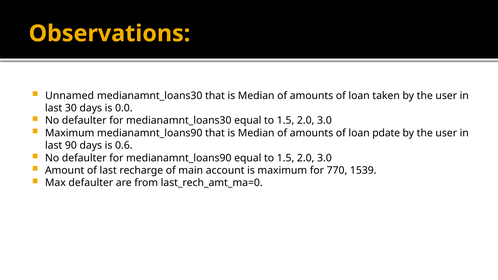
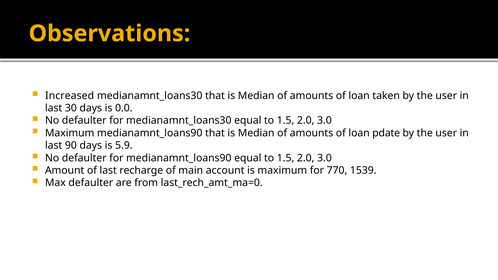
Unnamed: Unnamed -> Increased
0.6: 0.6 -> 5.9
